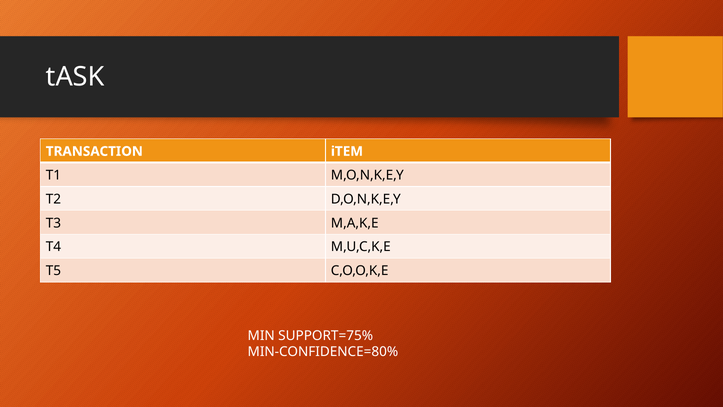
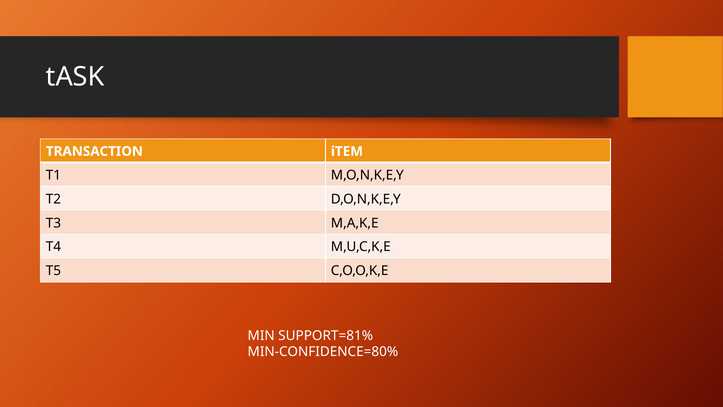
SUPPORT=75%: SUPPORT=75% -> SUPPORT=81%
